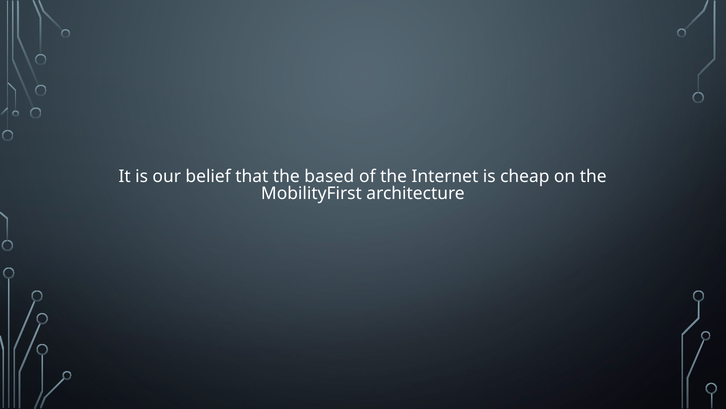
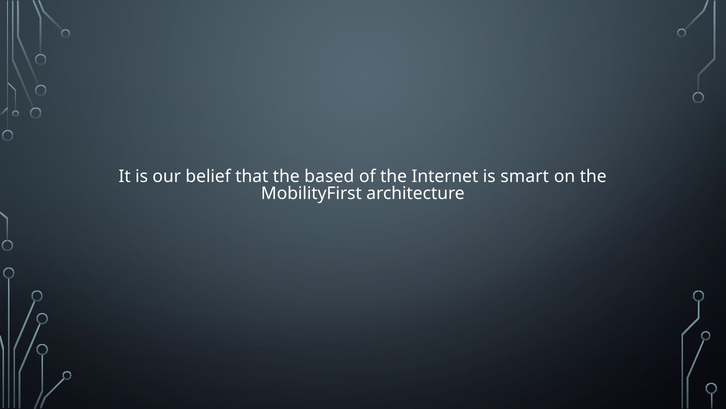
cheap: cheap -> smart
